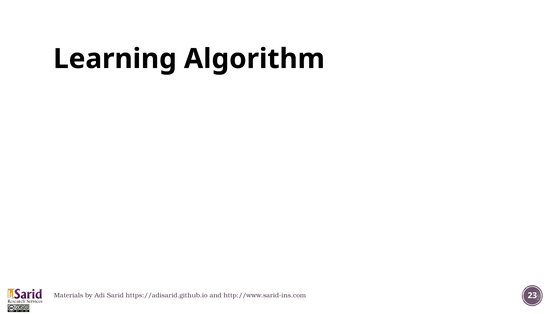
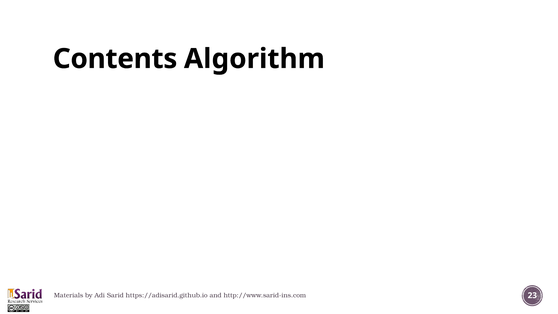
Learning: Learning -> Contents
